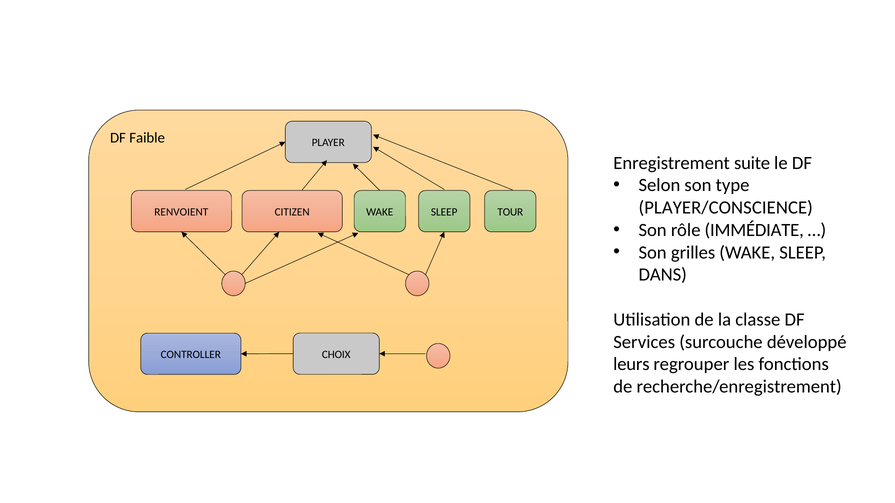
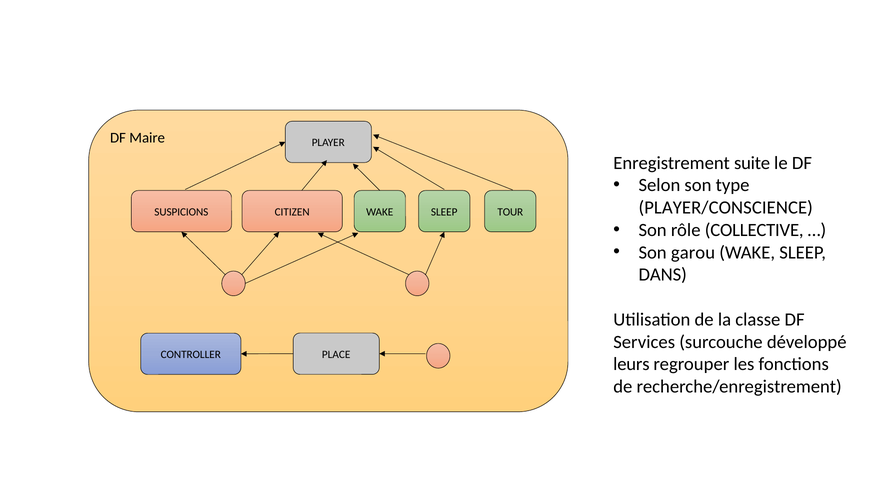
Faible: Faible -> Maire
RENVOIENT: RENVOIENT -> SUSPICIONS
IMMÉDIATE: IMMÉDIATE -> COLLECTIVE
grilles: grilles -> garou
CHOIX: CHOIX -> PLACE
